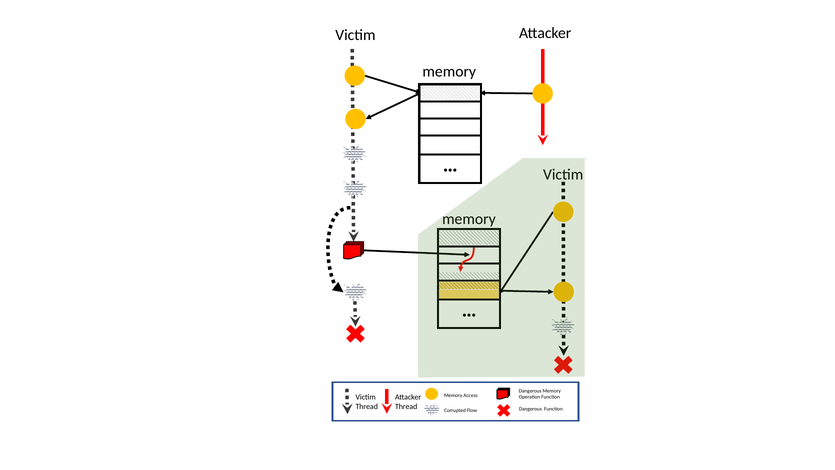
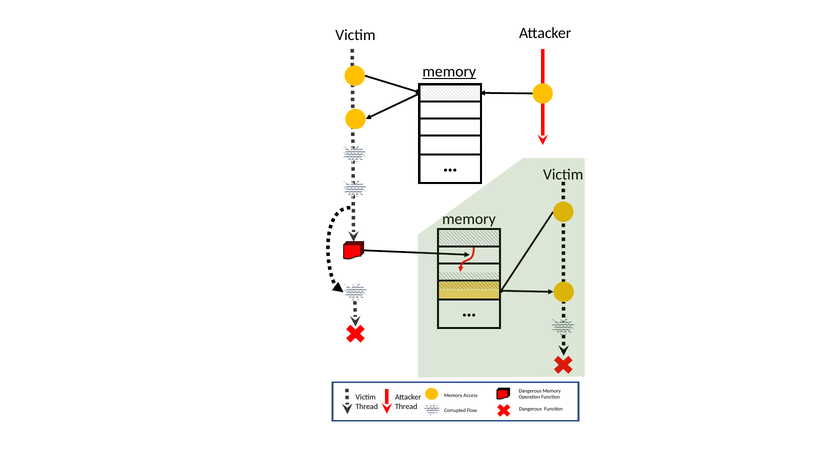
memory at (449, 72) underline: none -> present
